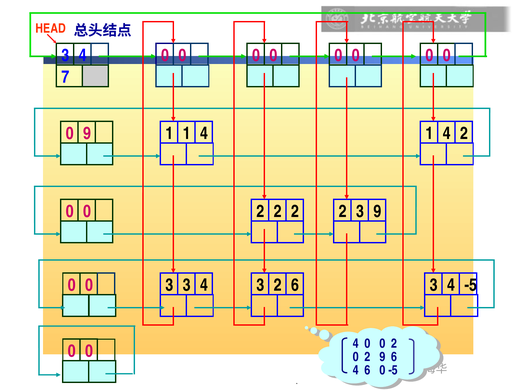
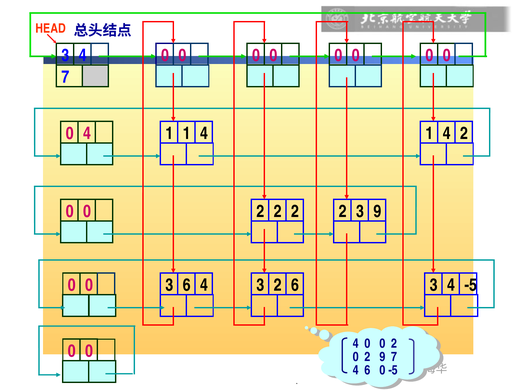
0 9: 9 -> 4
3 3: 3 -> 6
9 6: 6 -> 7
